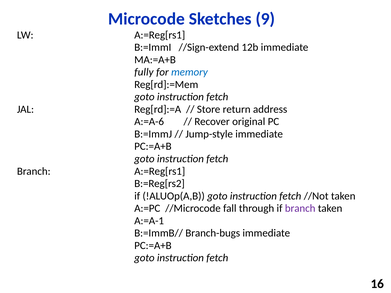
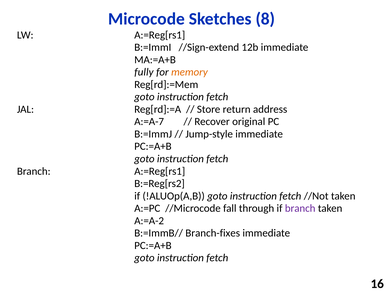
9: 9 -> 8
memory colour: blue -> orange
A:=A-6: A:=A-6 -> A:=A-7
A:=A-1: A:=A-1 -> A:=A-2
Branch-bugs: Branch-bugs -> Branch-fixes
